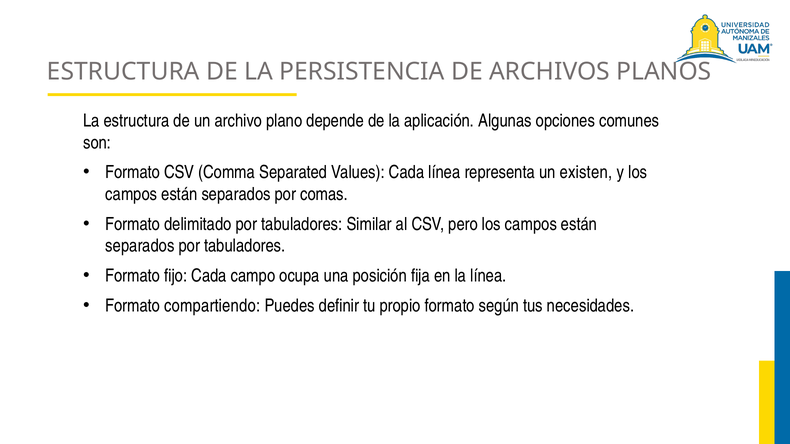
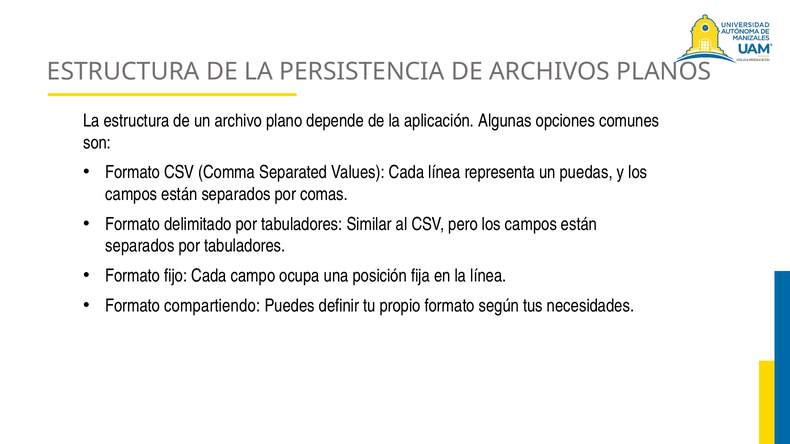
existen: existen -> puedas
